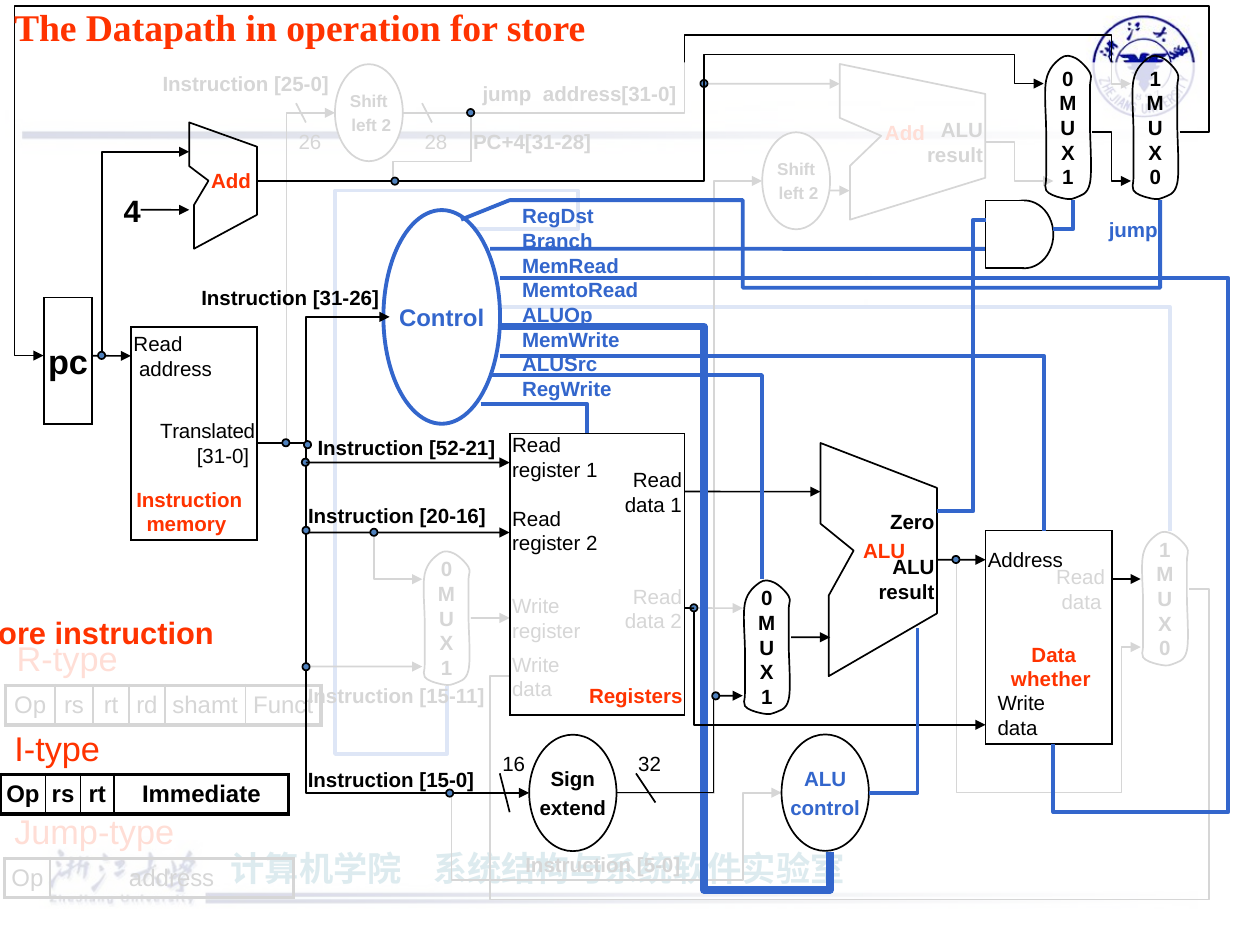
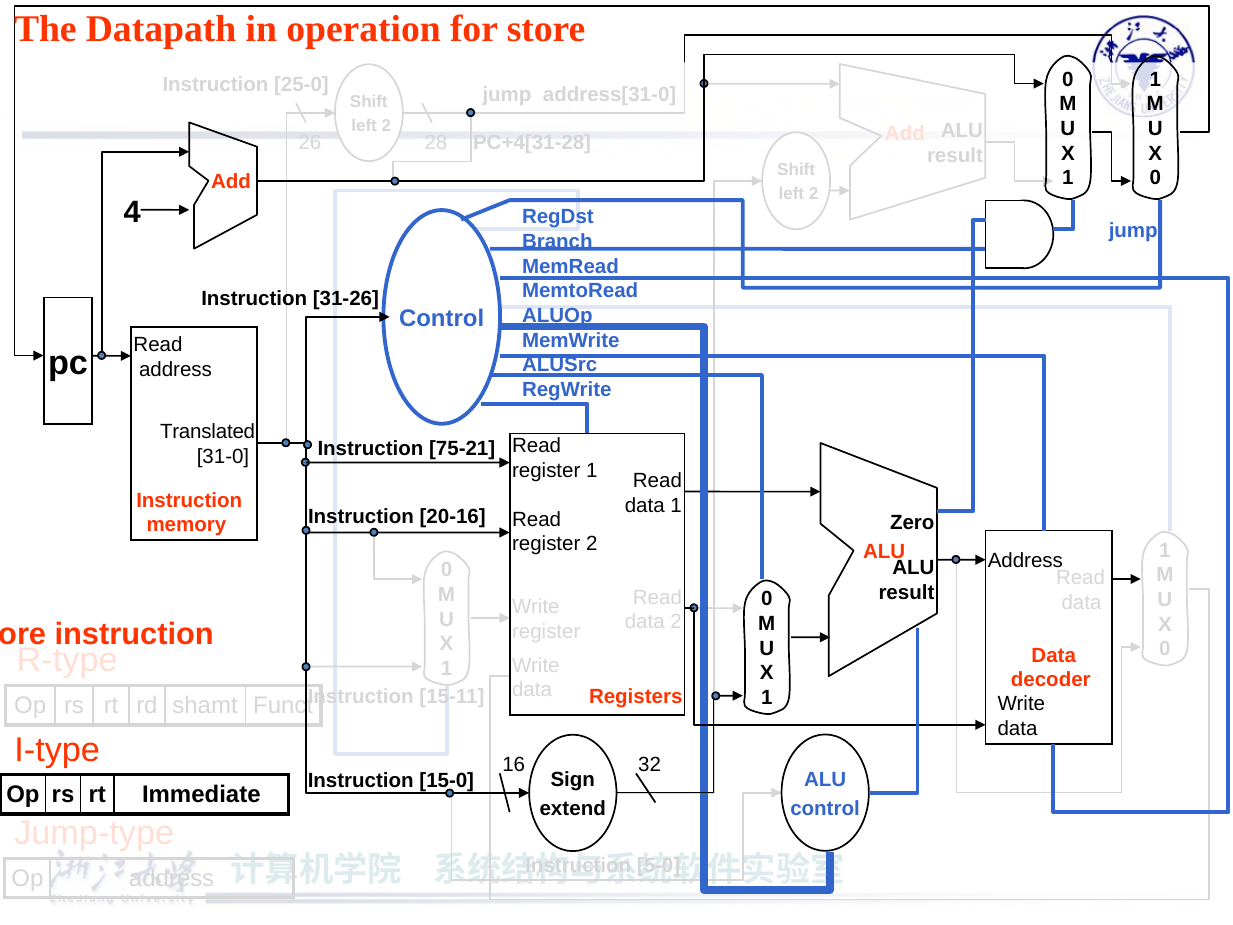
52-21: 52-21 -> 75-21
whether: whether -> decoder
